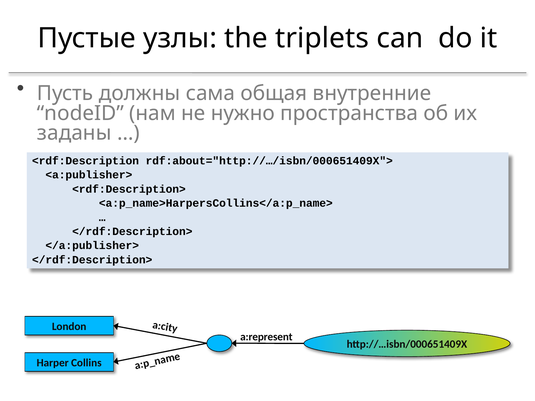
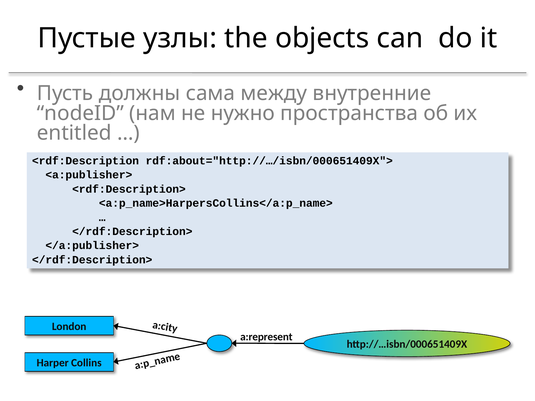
triplets: triplets -> objects
общая: общая -> между
заданы: заданы -> entitled
